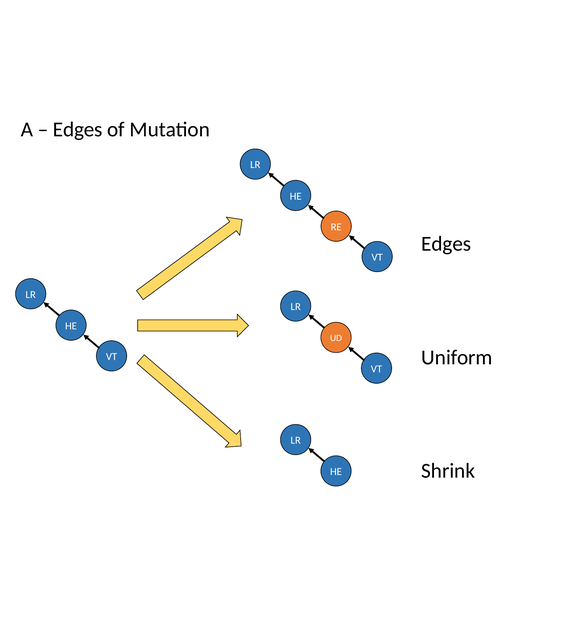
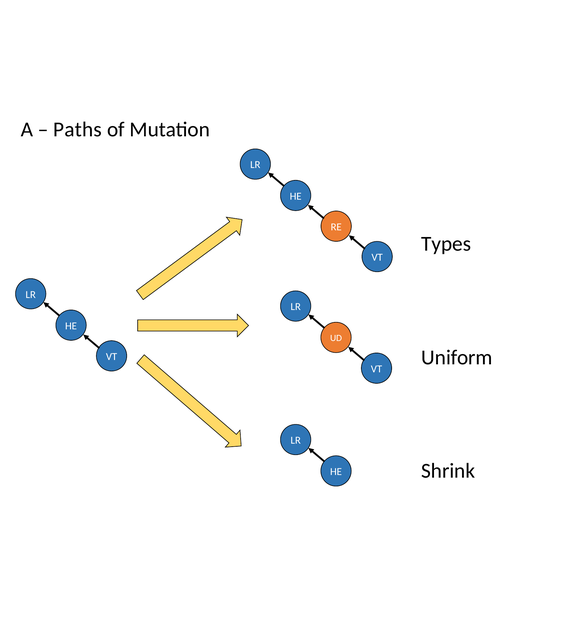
Edges at (78, 129): Edges -> Paths
Edges at (446, 244): Edges -> Types
